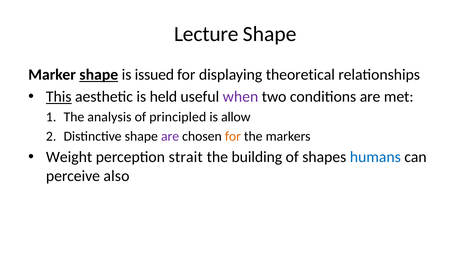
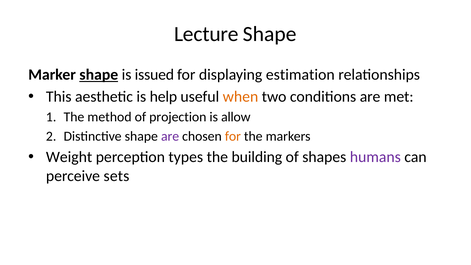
theoretical: theoretical -> estimation
This underline: present -> none
held: held -> help
when colour: purple -> orange
analysis: analysis -> method
principled: principled -> projection
strait: strait -> types
humans colour: blue -> purple
also: also -> sets
